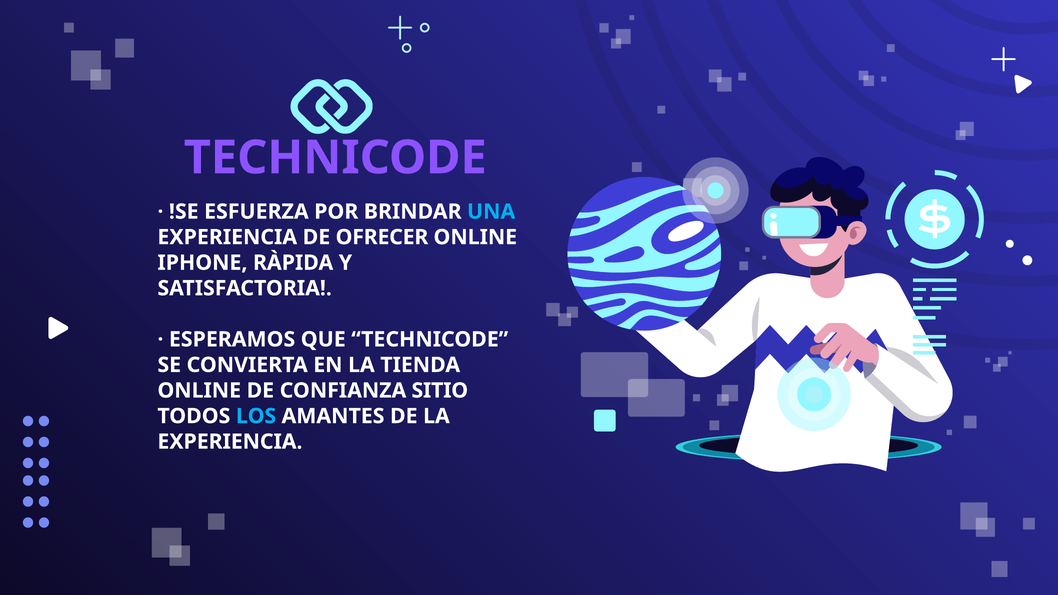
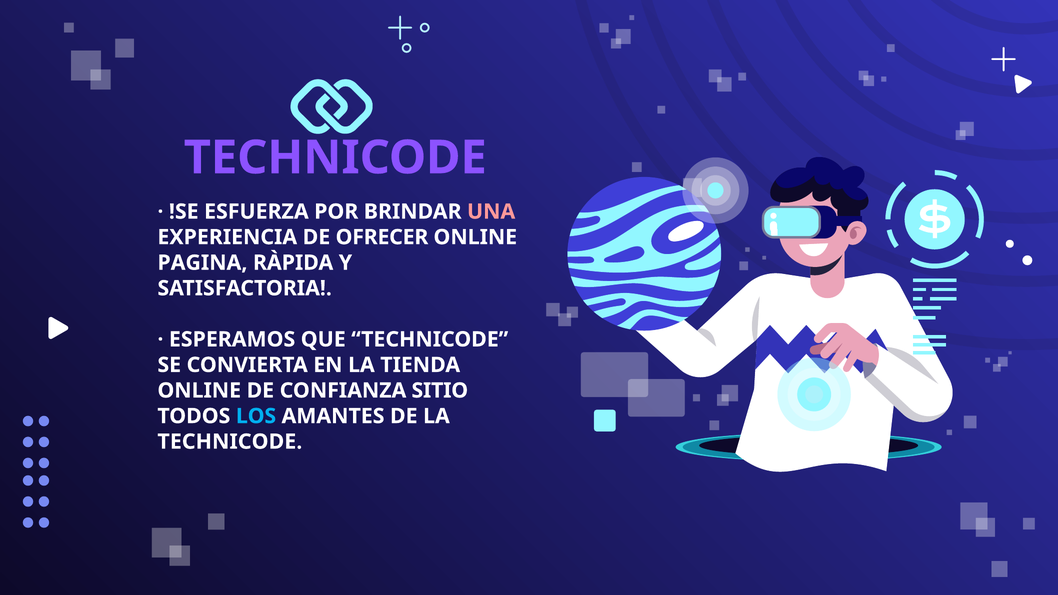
UNA colour: light blue -> pink
IPHONE: IPHONE -> PAGINA
EXPERIENCIA at (230, 442): EXPERIENCIA -> TECHNICODE
